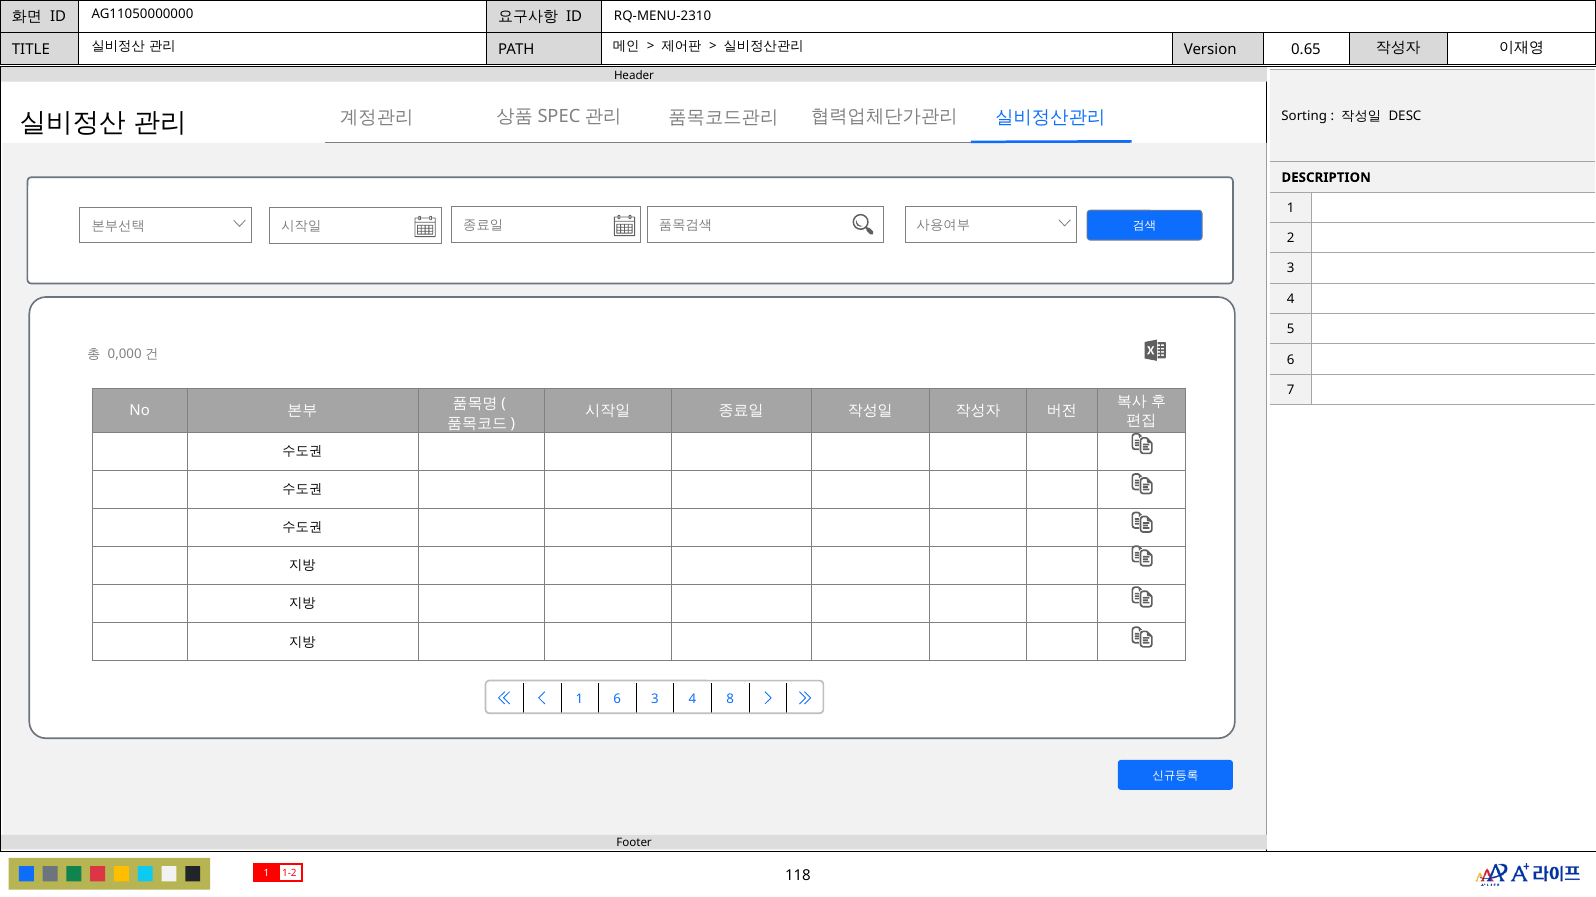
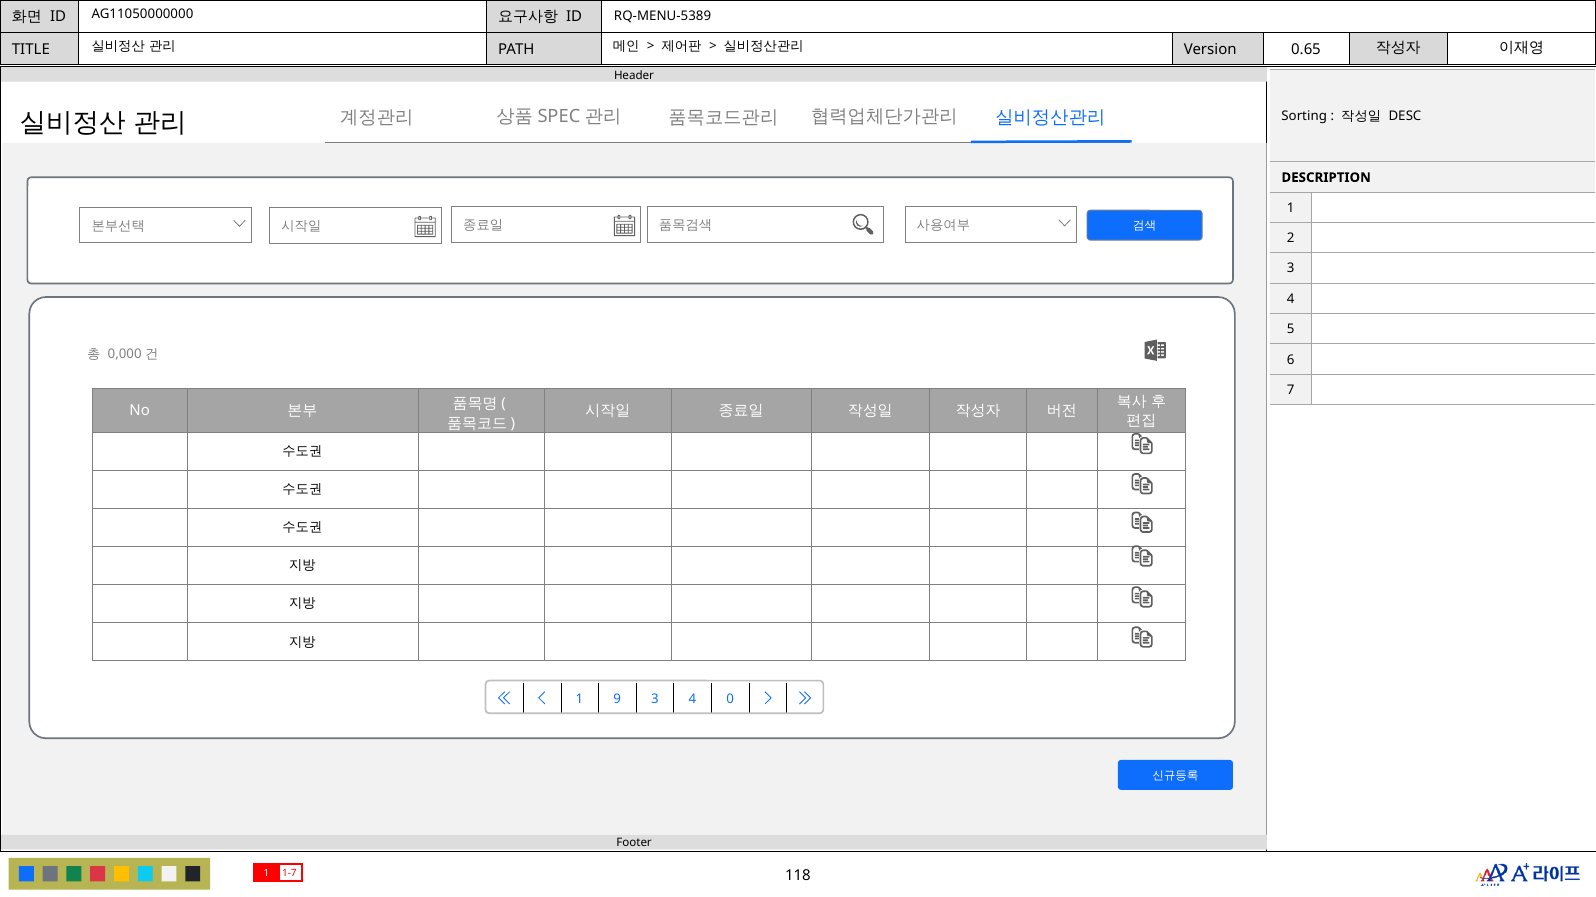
RQ-MENU-2310: RQ-MENU-2310 -> RQ-MENU-5389
1 6: 6 -> 9
8: 8 -> 0
1-2: 1-2 -> 1-7
